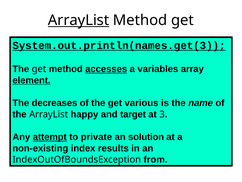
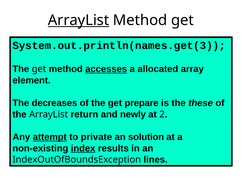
System.out.println(names.get(3 underline: present -> none
variables: variables -> allocated
element underline: present -> none
various: various -> prepare
name: name -> these
happy: happy -> return
target: target -> newly
3: 3 -> 2
index underline: none -> present
from: from -> lines
